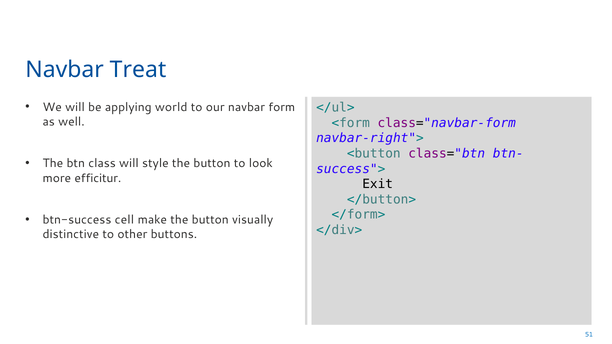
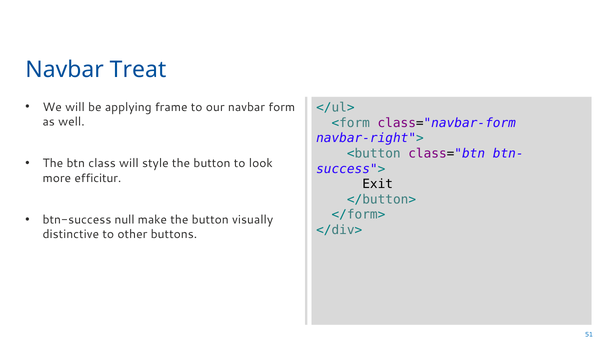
world: world -> frame
cell: cell -> null
